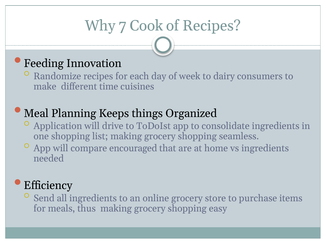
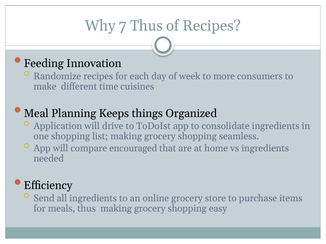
7 Cook: Cook -> Thus
dairy: dairy -> more
